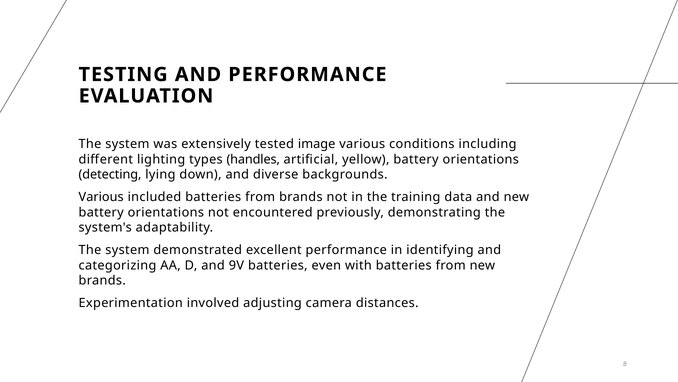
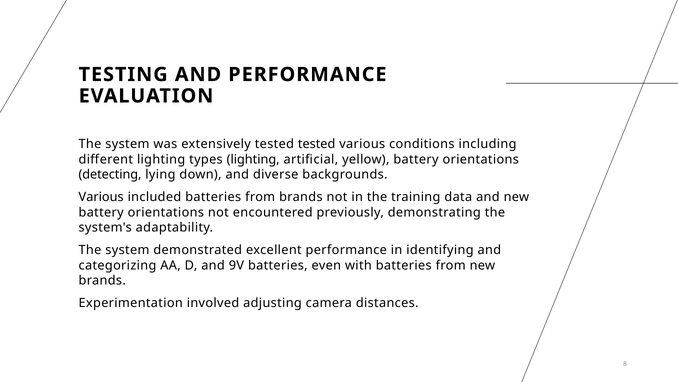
tested image: image -> tested
types handles: handles -> lighting
